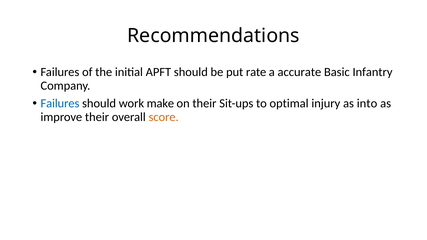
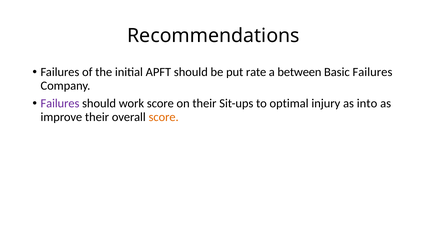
accurate: accurate -> between
Basic Infantry: Infantry -> Failures
Failures at (60, 104) colour: blue -> purple
work make: make -> score
